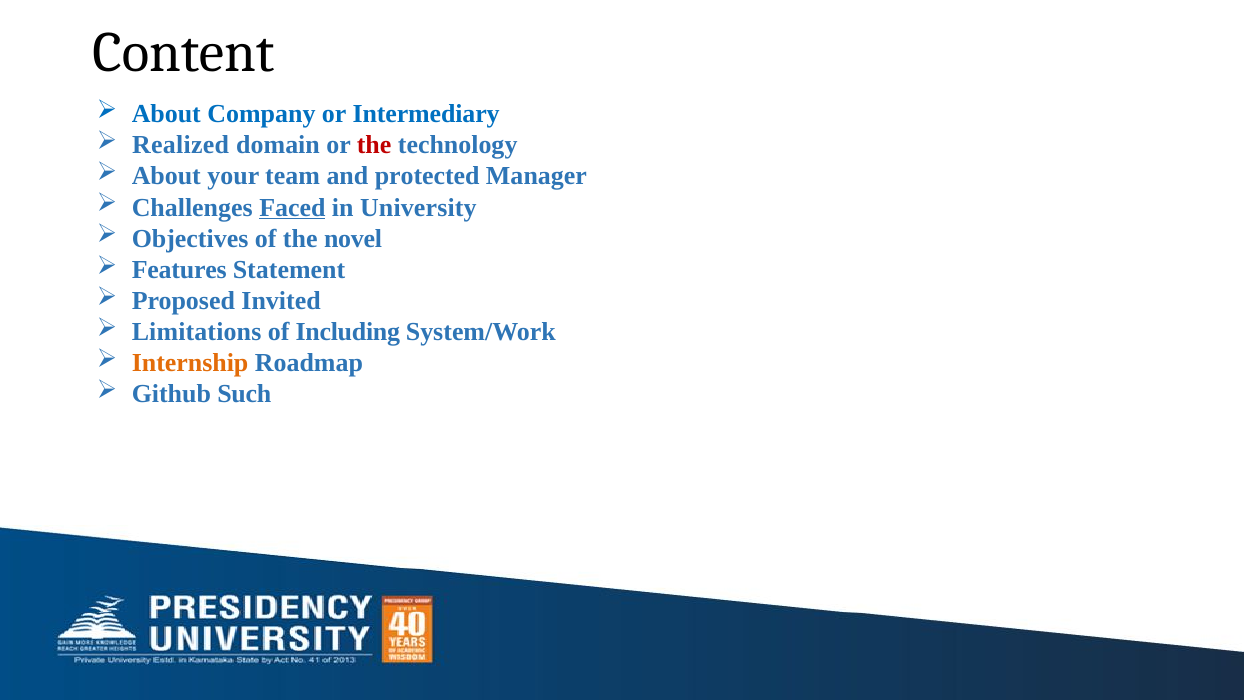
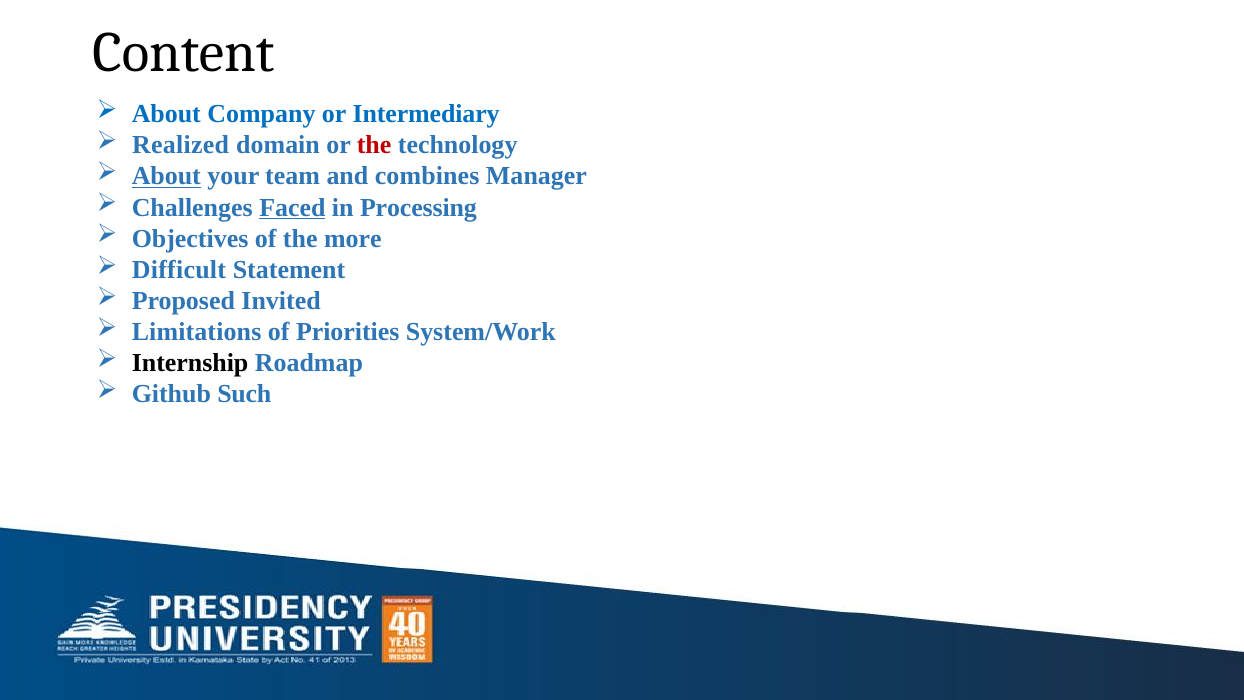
About at (166, 176) underline: none -> present
protected: protected -> combines
University: University -> Processing
novel: novel -> more
Features: Features -> Difficult
Including: Including -> Priorities
Internship colour: orange -> black
